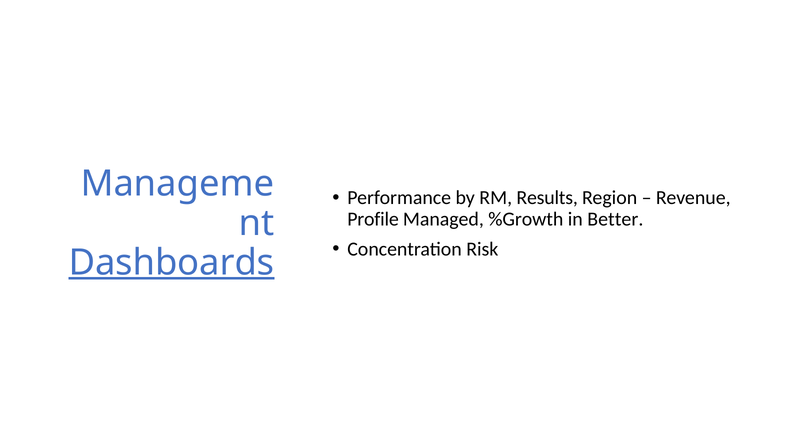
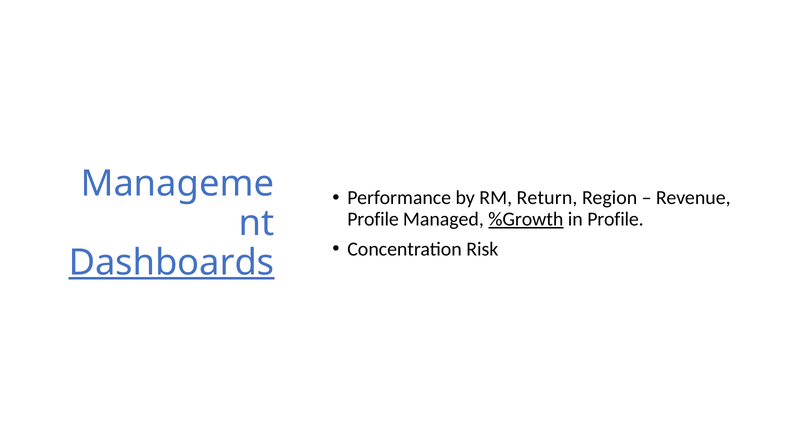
Results: Results -> Return
%Growth underline: none -> present
in Better: Better -> Profile
